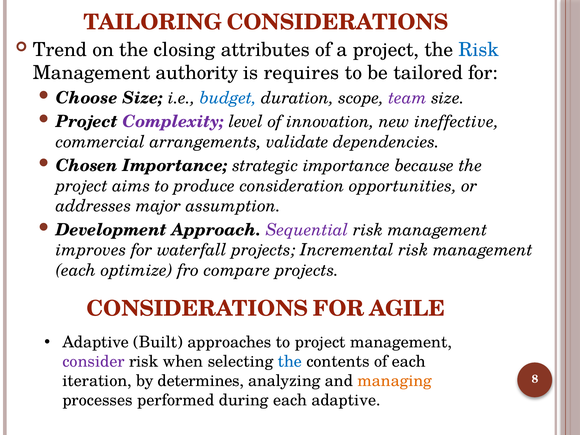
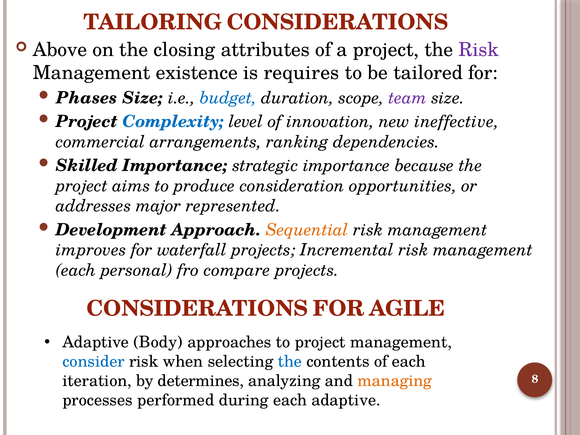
Trend: Trend -> Above
Risk at (479, 50) colour: blue -> purple
authority: authority -> existence
Choose: Choose -> Phases
Complexity colour: purple -> blue
validate: validate -> ranking
Chosen: Chosen -> Skilled
assumption: assumption -> represented
Sequential colour: purple -> orange
optimize: optimize -> personal
Built: Built -> Body
consider colour: purple -> blue
